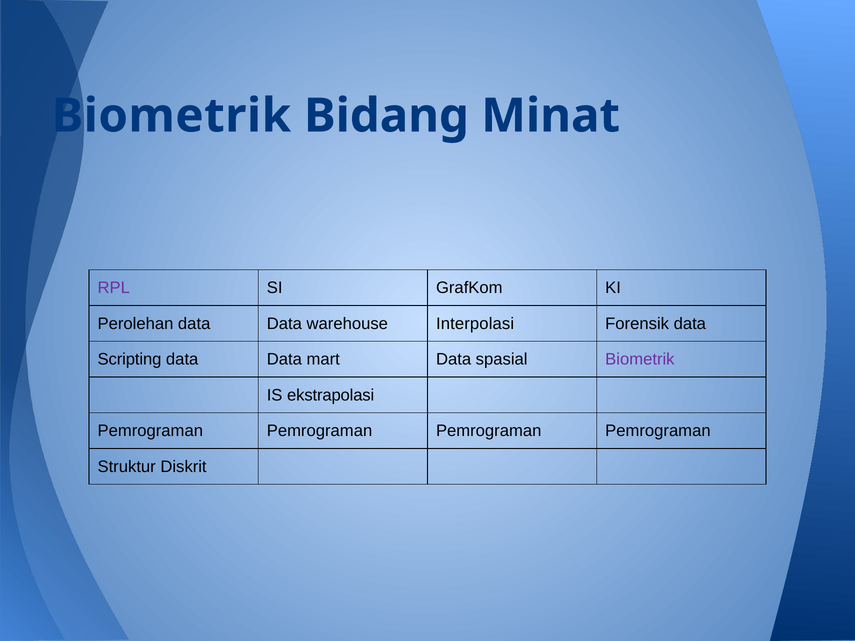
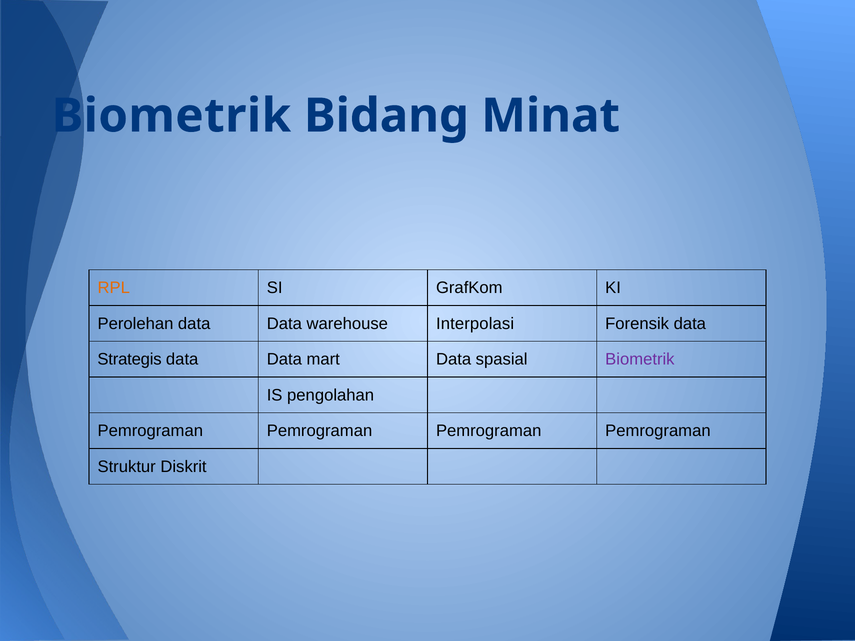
RPL colour: purple -> orange
Scripting: Scripting -> Strategis
ekstrapolasi: ekstrapolasi -> pengolahan
